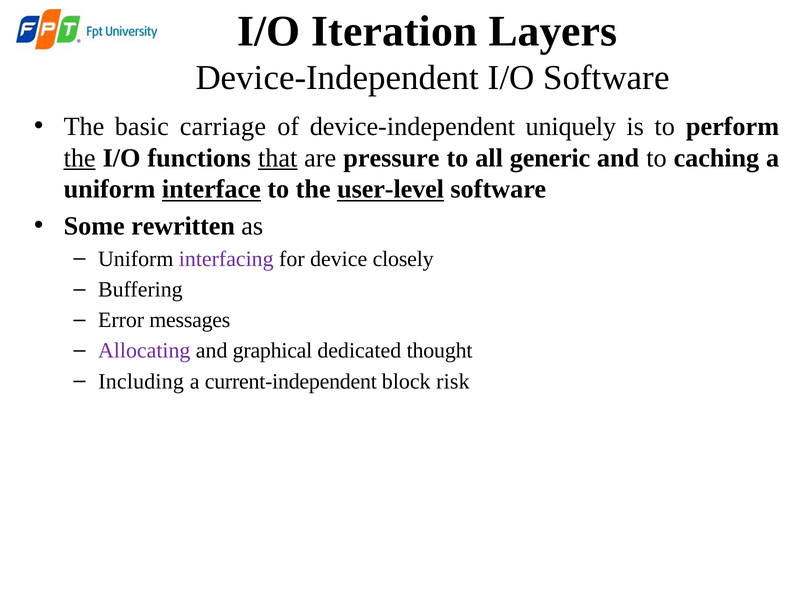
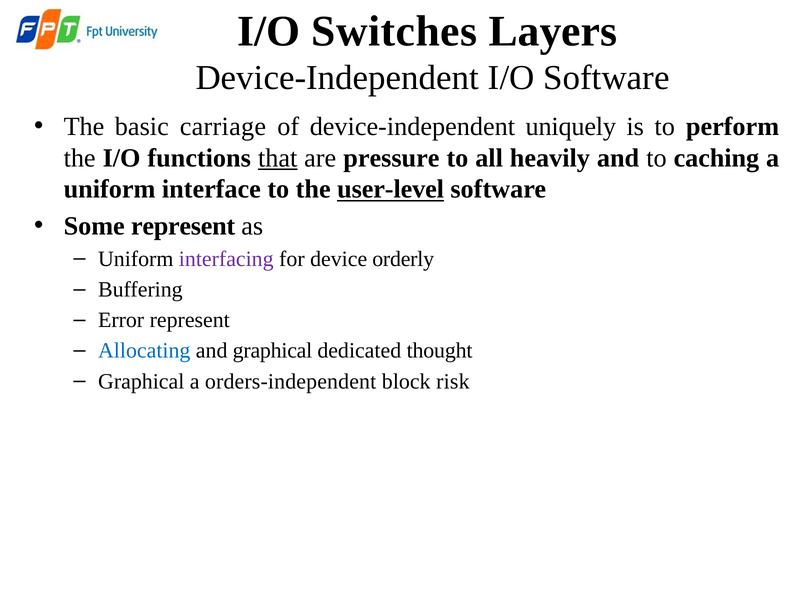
Iteration: Iteration -> Switches
the at (80, 158) underline: present -> none
generic: generic -> heavily
interface underline: present -> none
Some rewritten: rewritten -> represent
closely: closely -> orderly
Error messages: messages -> represent
Allocating colour: purple -> blue
Including at (141, 382): Including -> Graphical
current-independent: current-independent -> orders-independent
